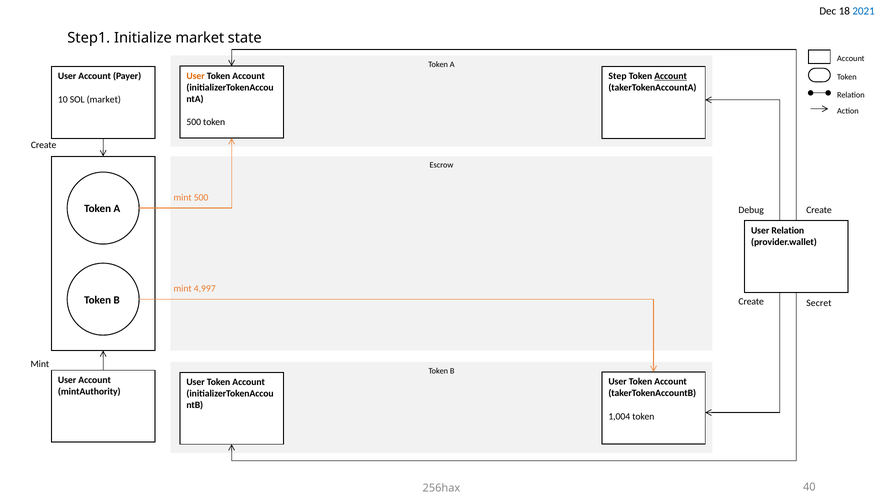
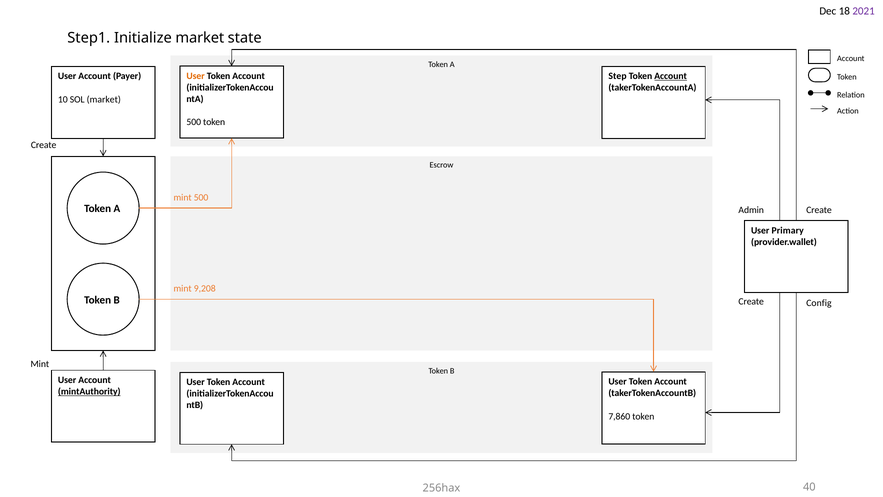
2021 colour: blue -> purple
Debug: Debug -> Admin
User Relation: Relation -> Primary
4,997: 4,997 -> 9,208
Secret: Secret -> Config
mintAuthority underline: none -> present
1,004: 1,004 -> 7,860
